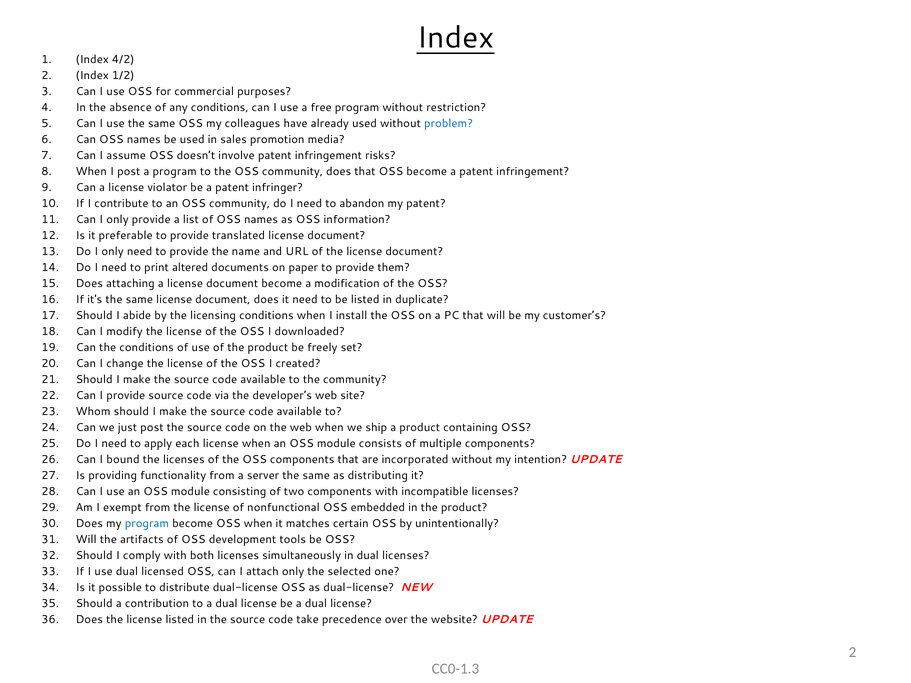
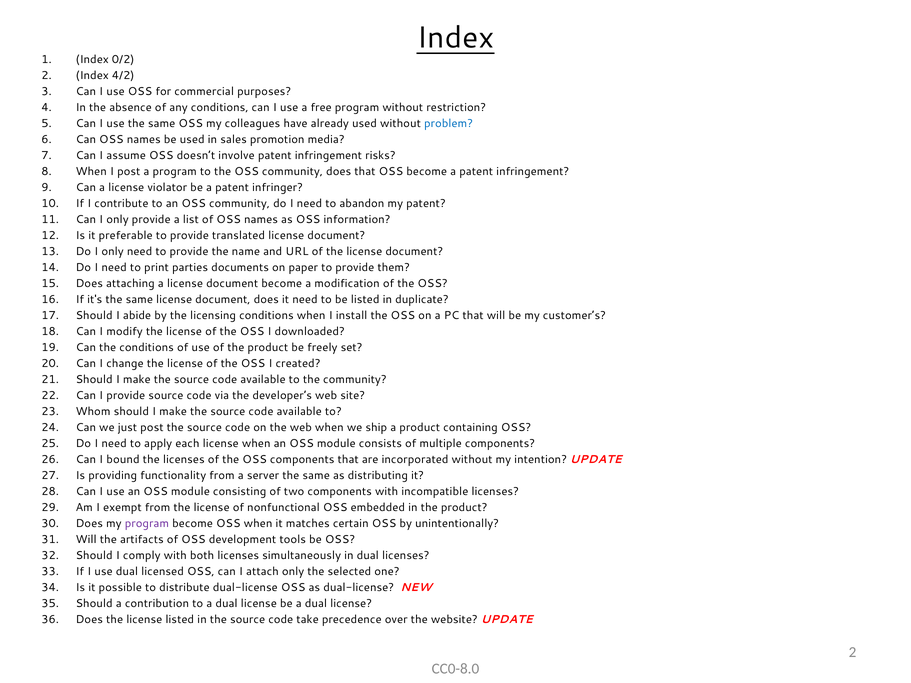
4/2: 4/2 -> 0/2
1/2: 1/2 -> 4/2
altered: altered -> parties
program at (147, 524) colour: blue -> purple
CC0-1.3: CC0-1.3 -> CC0-8.0
